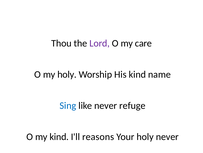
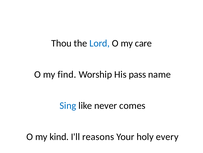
Lord colour: purple -> blue
my holy: holy -> find
His kind: kind -> pass
refuge: refuge -> comes
holy never: never -> every
